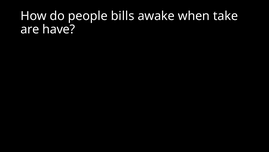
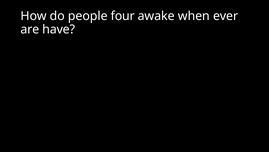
bills: bills -> four
take: take -> ever
